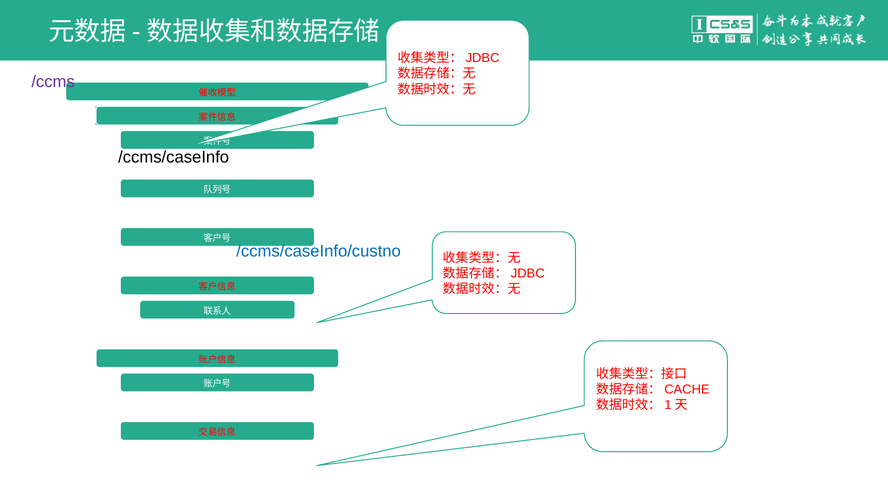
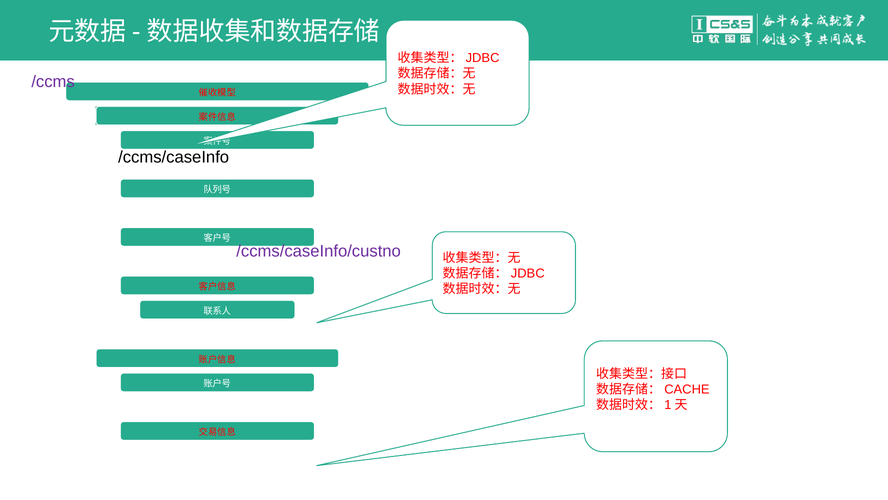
/ccms/caseInfo/custno colour: blue -> purple
